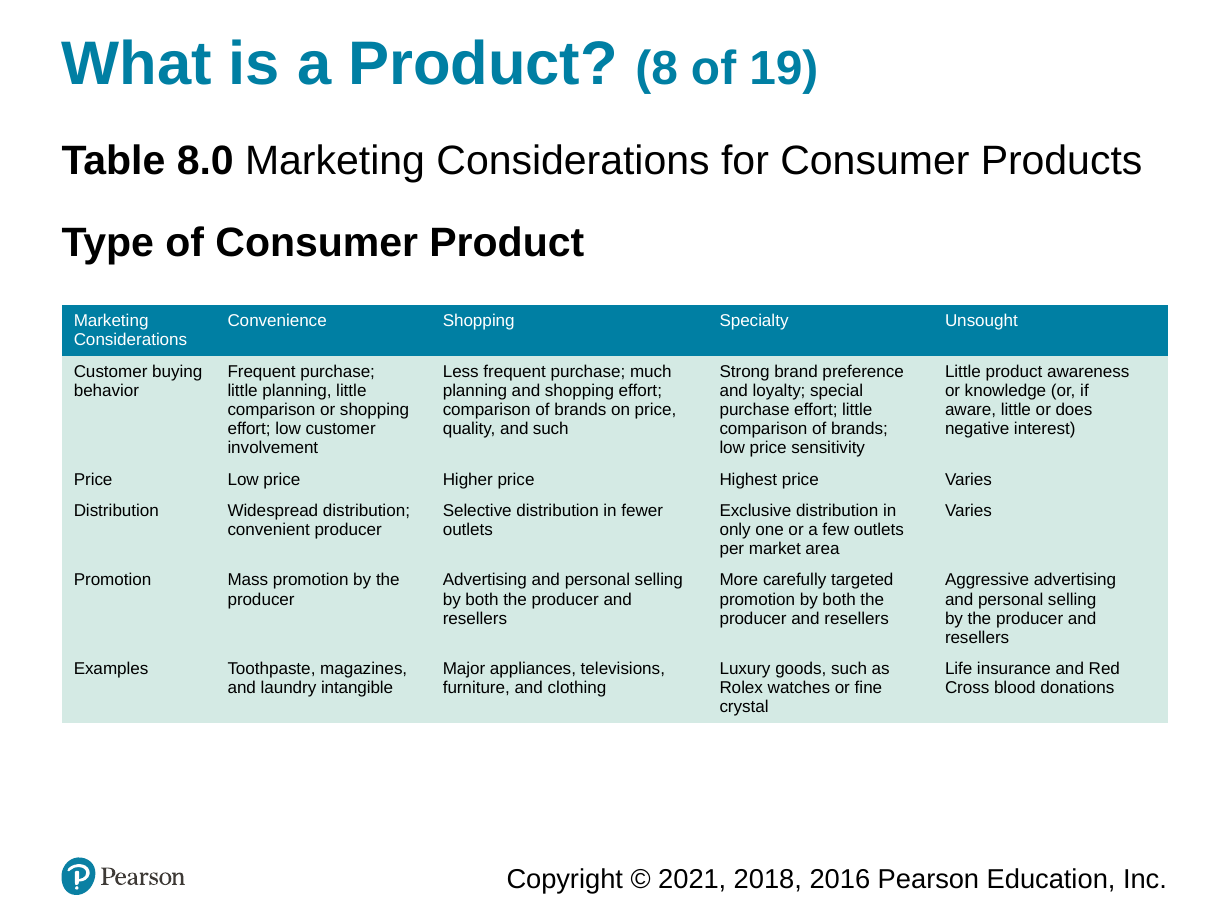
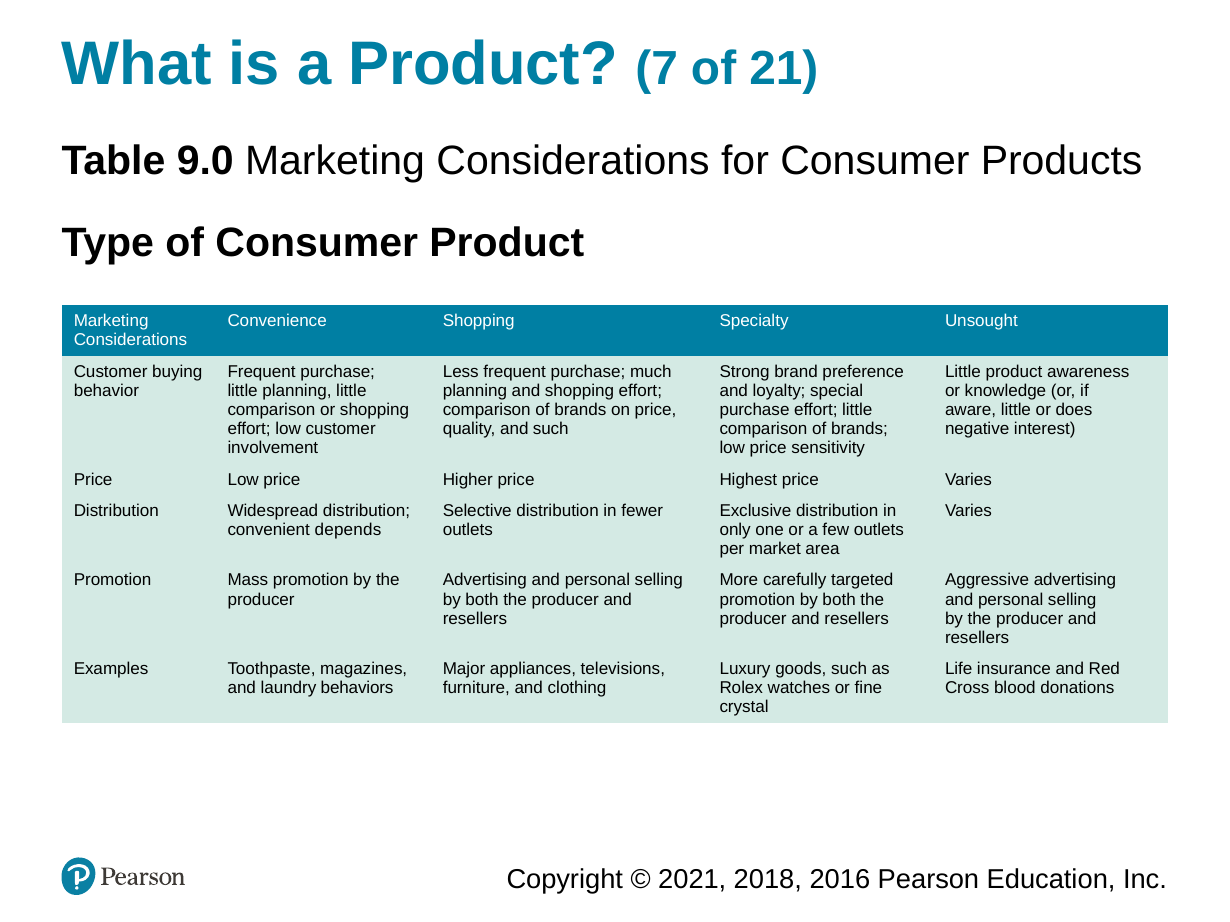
8: 8 -> 7
19: 19 -> 21
8.0: 8.0 -> 9.0
convenient producer: producer -> depends
intangible: intangible -> behaviors
